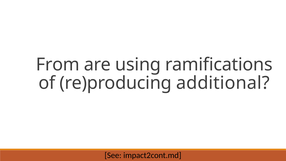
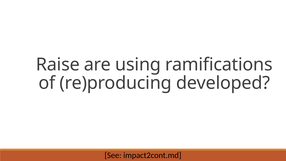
From: From -> Raise
additional: additional -> developed
